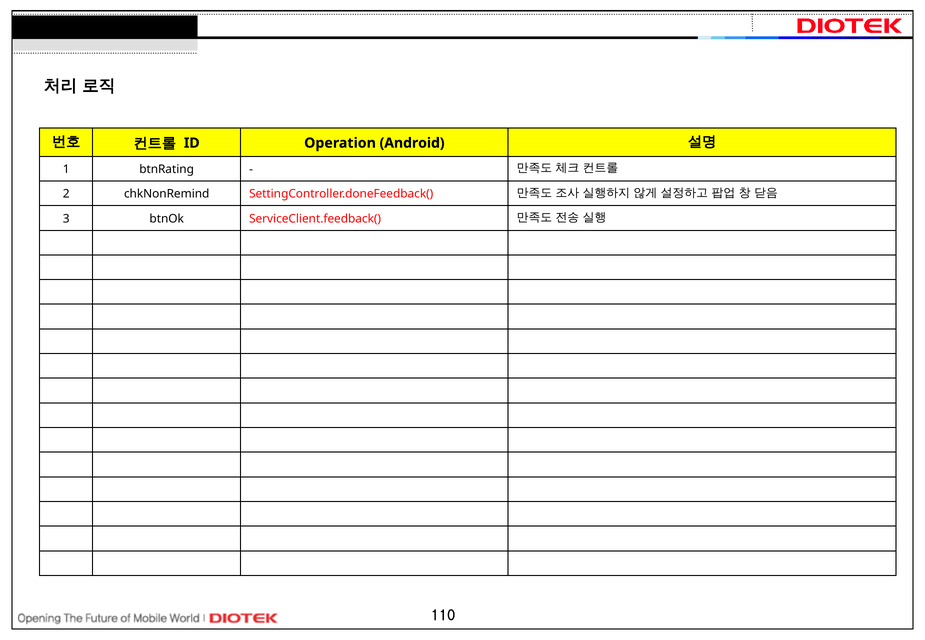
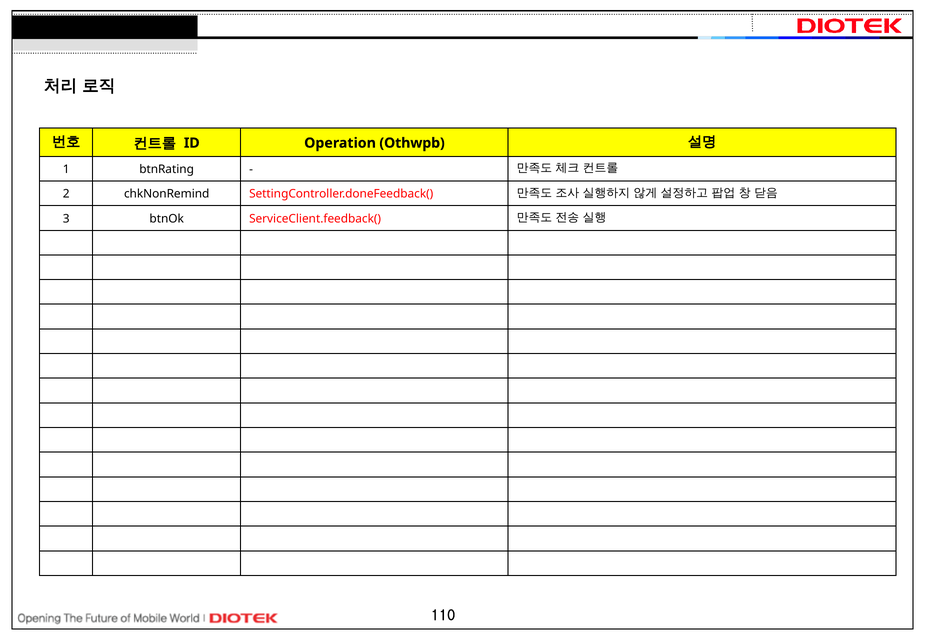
Android: Android -> Othwpb
